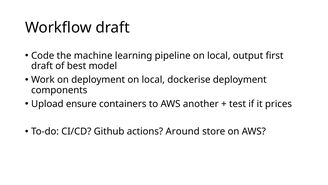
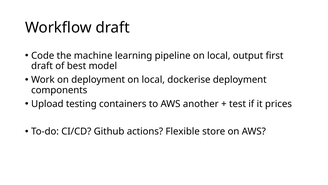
ensure: ensure -> testing
Around: Around -> Flexible
